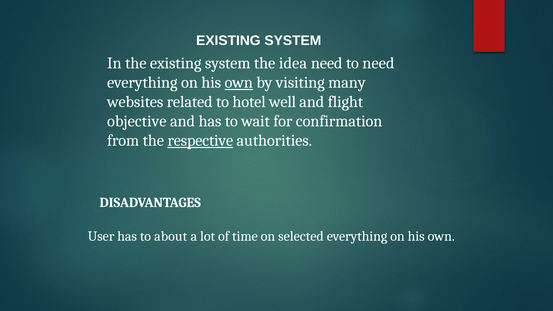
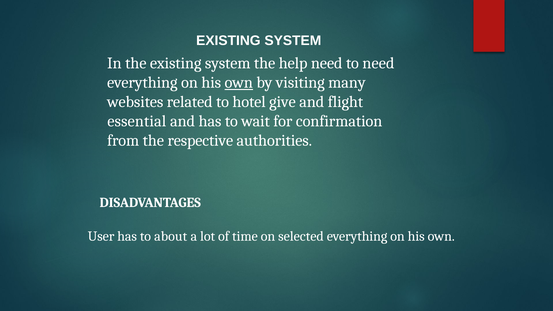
idea: idea -> help
well: well -> give
objective: objective -> essential
respective underline: present -> none
